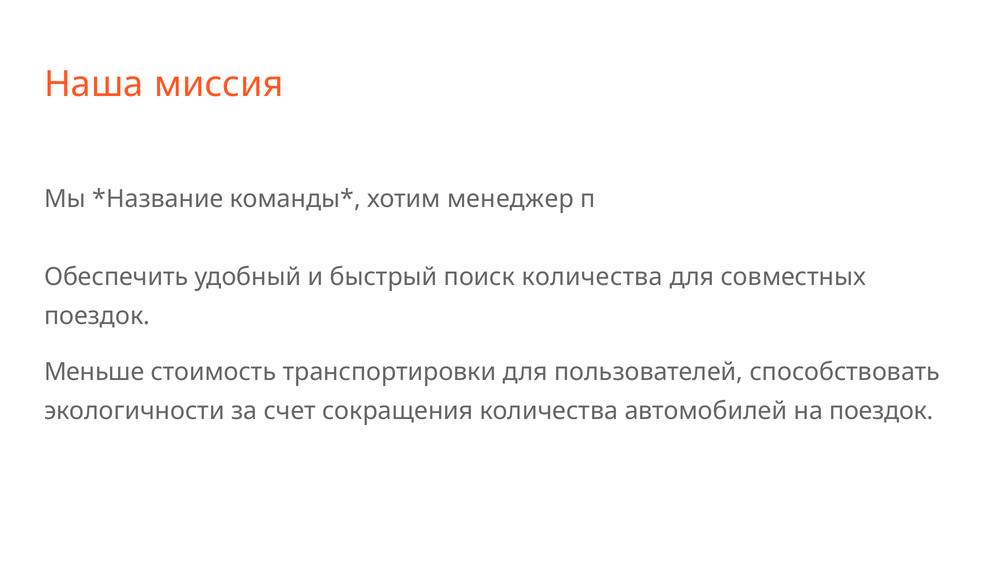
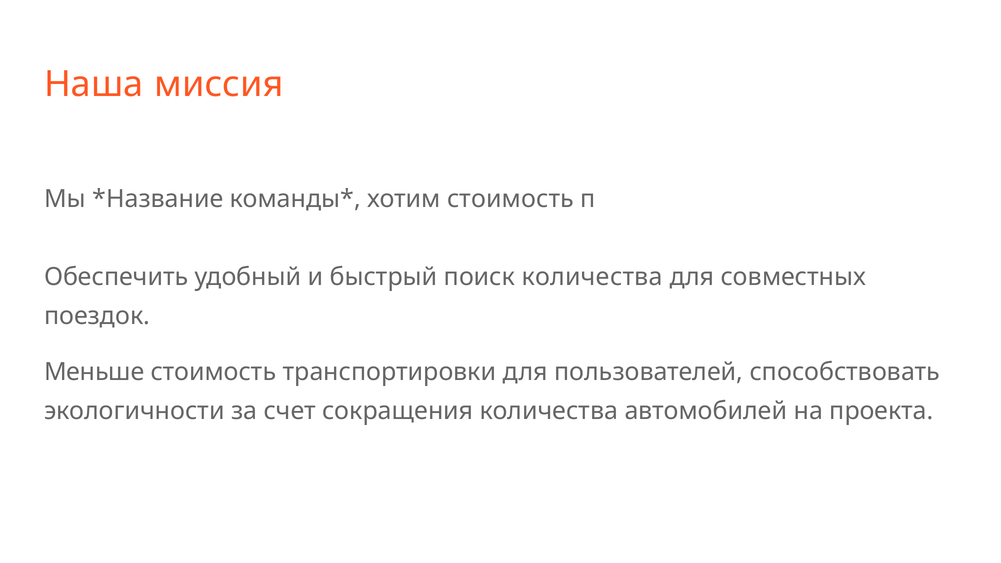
хотим менеджер: менеджер -> стоимость
на поездок: поездок -> проекта
